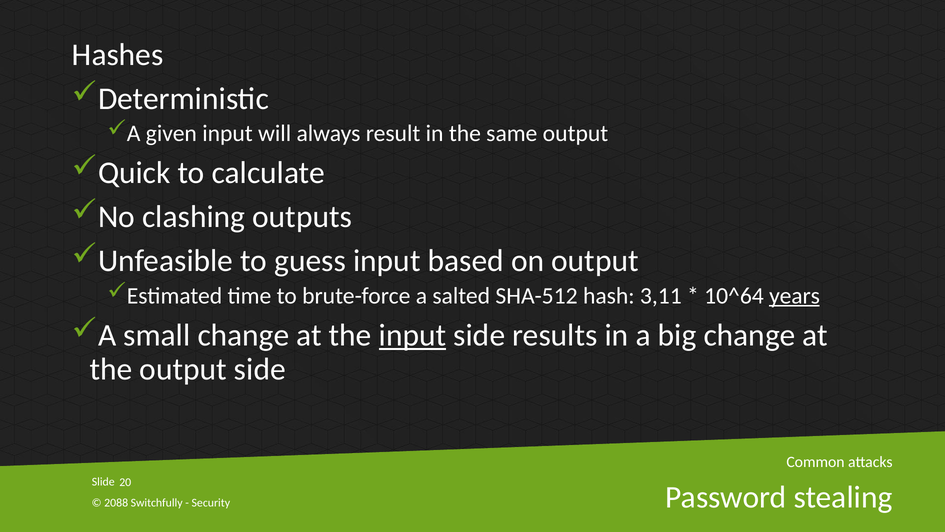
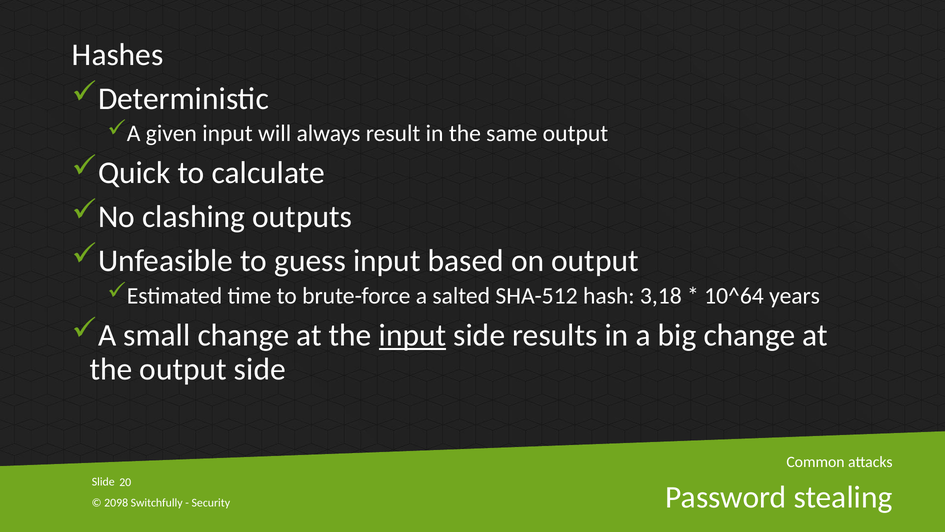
3,11: 3,11 -> 3,18
years underline: present -> none
2088: 2088 -> 2098
